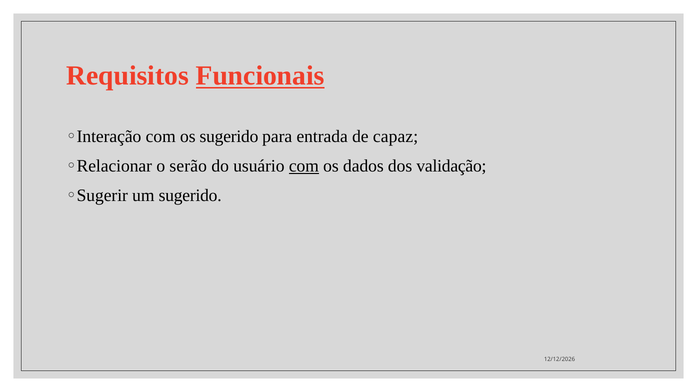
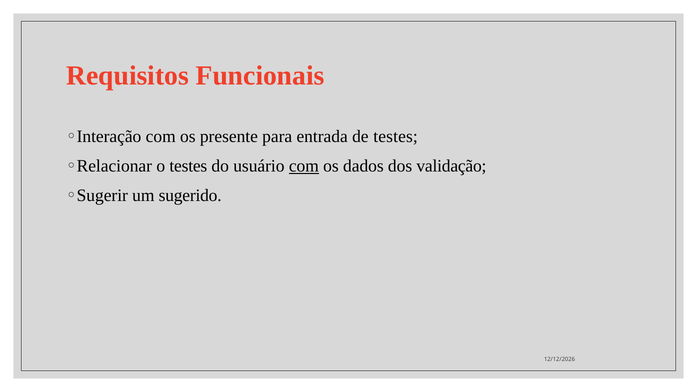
Funcionais underline: present -> none
os sugerido: sugerido -> presente
de capaz: capaz -> testes
o serão: serão -> testes
